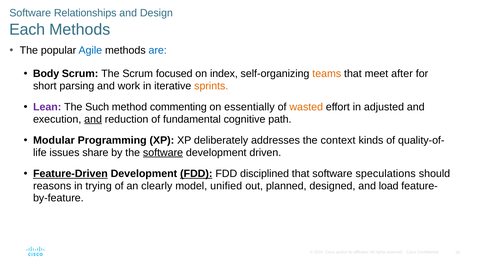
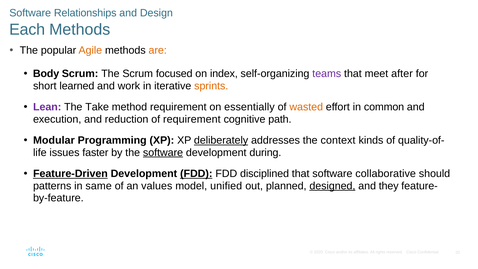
Agile colour: blue -> orange
are colour: blue -> orange
teams colour: orange -> purple
parsing: parsing -> learned
Such: Such -> Take
method commenting: commenting -> requirement
adjusted: adjusted -> common
and at (93, 119) underline: present -> none
of fundamental: fundamental -> requirement
deliberately underline: none -> present
share: share -> faster
driven: driven -> during
speculations: speculations -> collaborative
reasons: reasons -> patterns
trying: trying -> same
clearly: clearly -> values
designed underline: none -> present
load: load -> they
